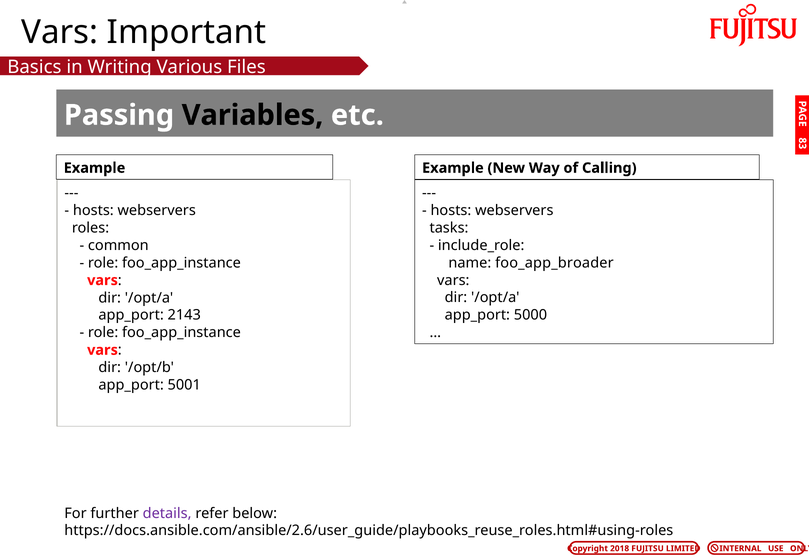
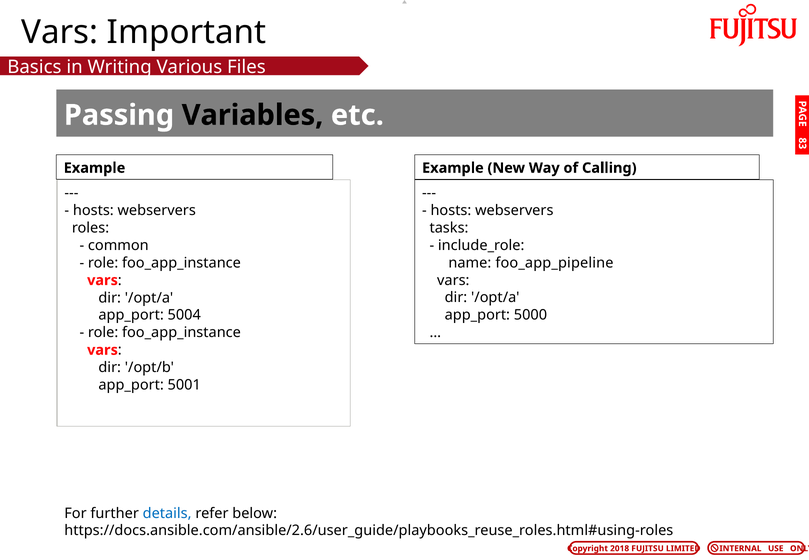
foo_app_broader: foo_app_broader -> foo_app_pipeline
2143: 2143 -> 5004
details colour: purple -> blue
